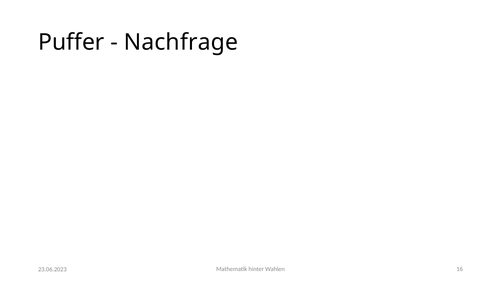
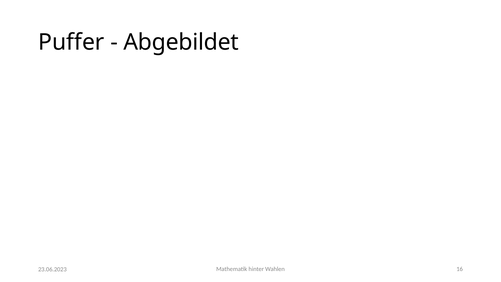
Nachfrage: Nachfrage -> Abgebildet
